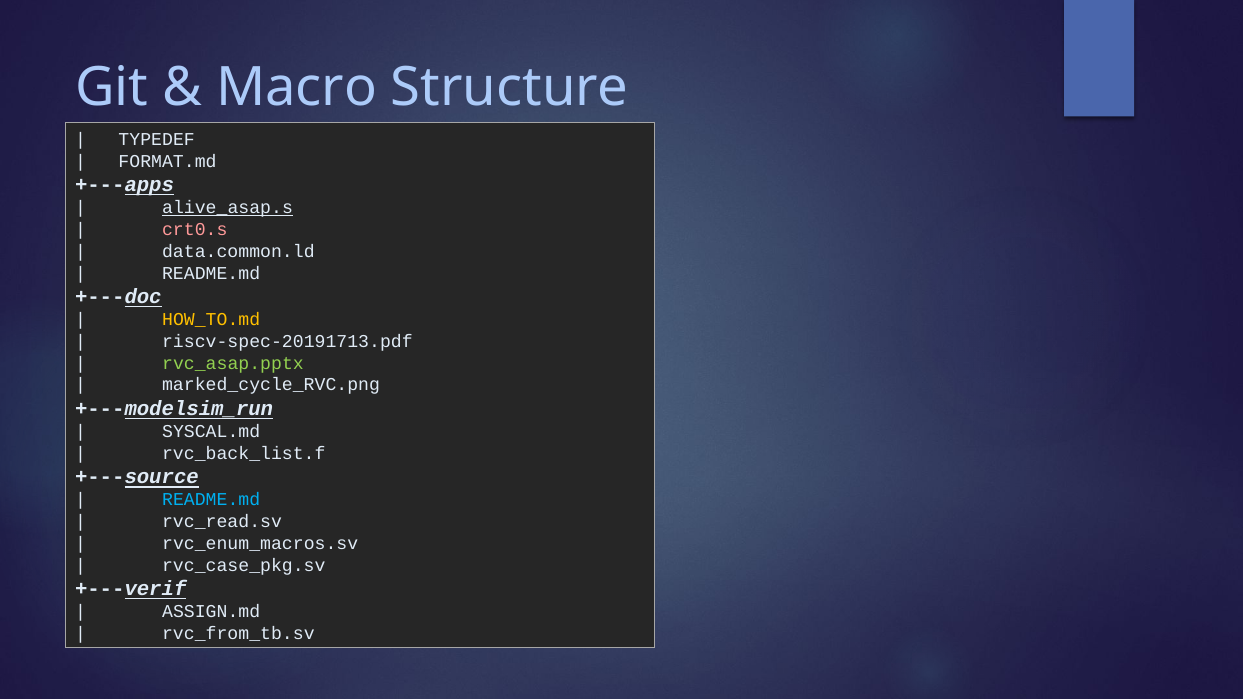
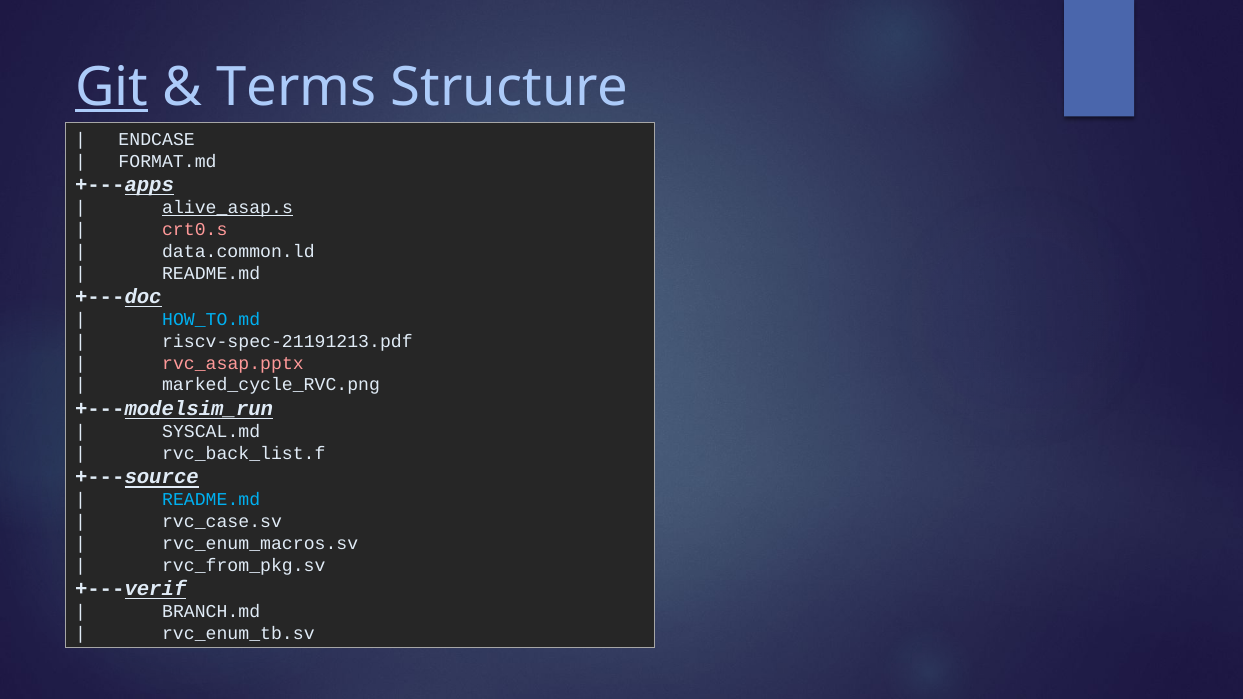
Git underline: none -> present
Macro: Macro -> Terms
TYPEDEF: TYPEDEF -> ENDCASE
HOW_TO.md colour: yellow -> light blue
riscv-spec-20191713.pdf: riscv-spec-20191713.pdf -> riscv-spec-21191213.pdf
rvc_asap.pptx colour: light green -> pink
rvc_read.sv: rvc_read.sv -> rvc_case.sv
rvc_case_pkg.sv: rvc_case_pkg.sv -> rvc_from_pkg.sv
ASSIGN.md: ASSIGN.md -> BRANCH.md
rvc_from_tb.sv: rvc_from_tb.sv -> rvc_enum_tb.sv
